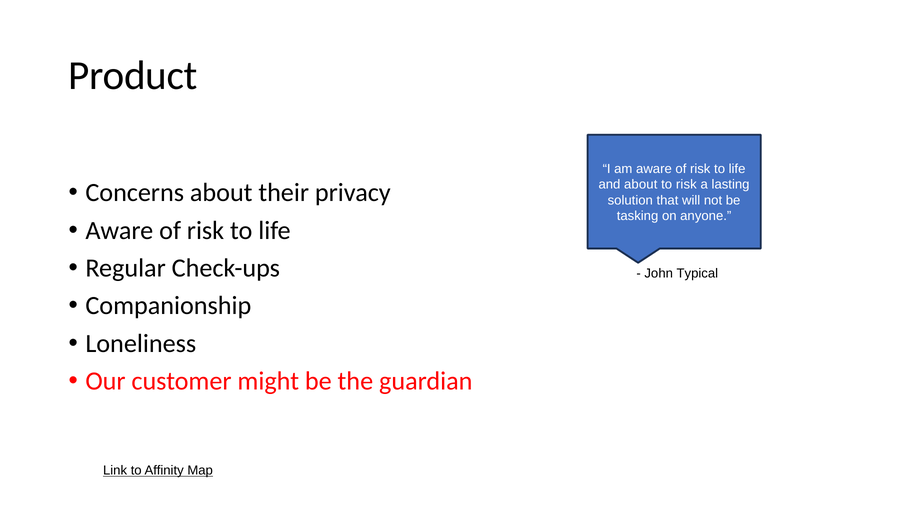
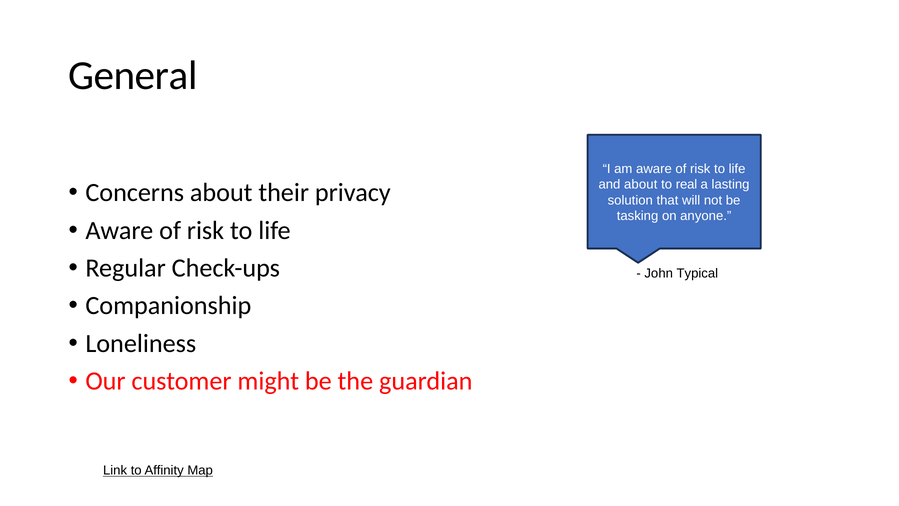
Product: Product -> General
to risk: risk -> real
